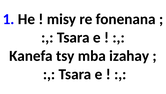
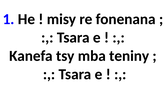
izahay: izahay -> teniny
